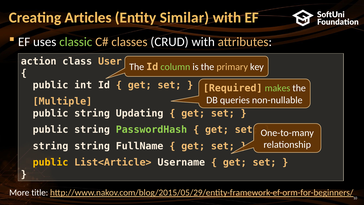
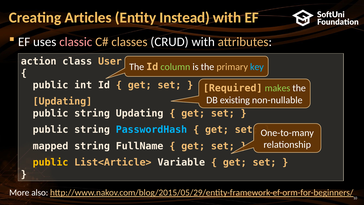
Similar: Similar -> Instead
classic colour: light green -> pink
key colour: white -> light blue
queries: queries -> existing
Multiple at (62, 101): Multiple -> Updating
PasswordHash colour: light green -> light blue
string at (51, 146): string -> mapped
Username: Username -> Variable
title: title -> also
